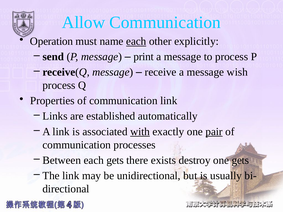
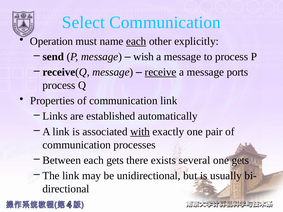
Allow: Allow -> Select
print: print -> wish
receive underline: none -> present
wish: wish -> ports
pair underline: present -> none
destroy: destroy -> several
